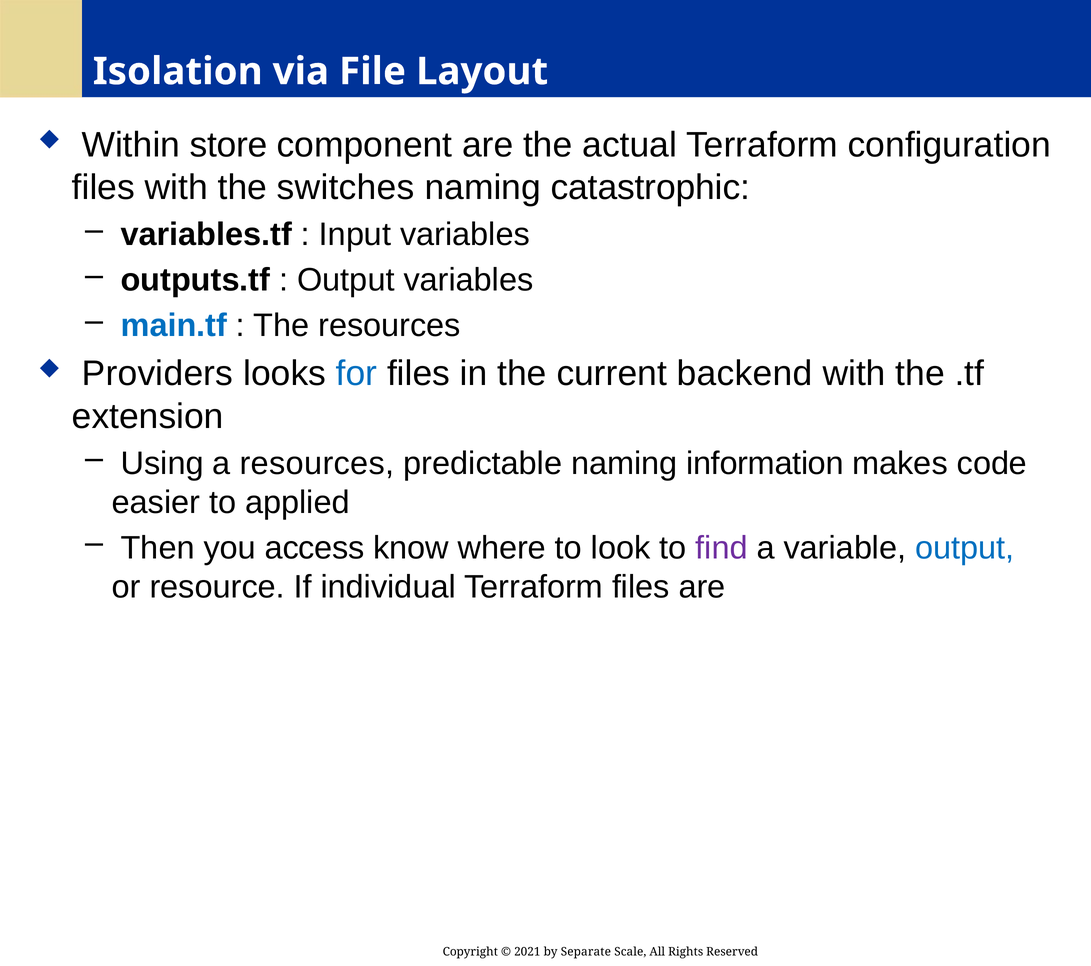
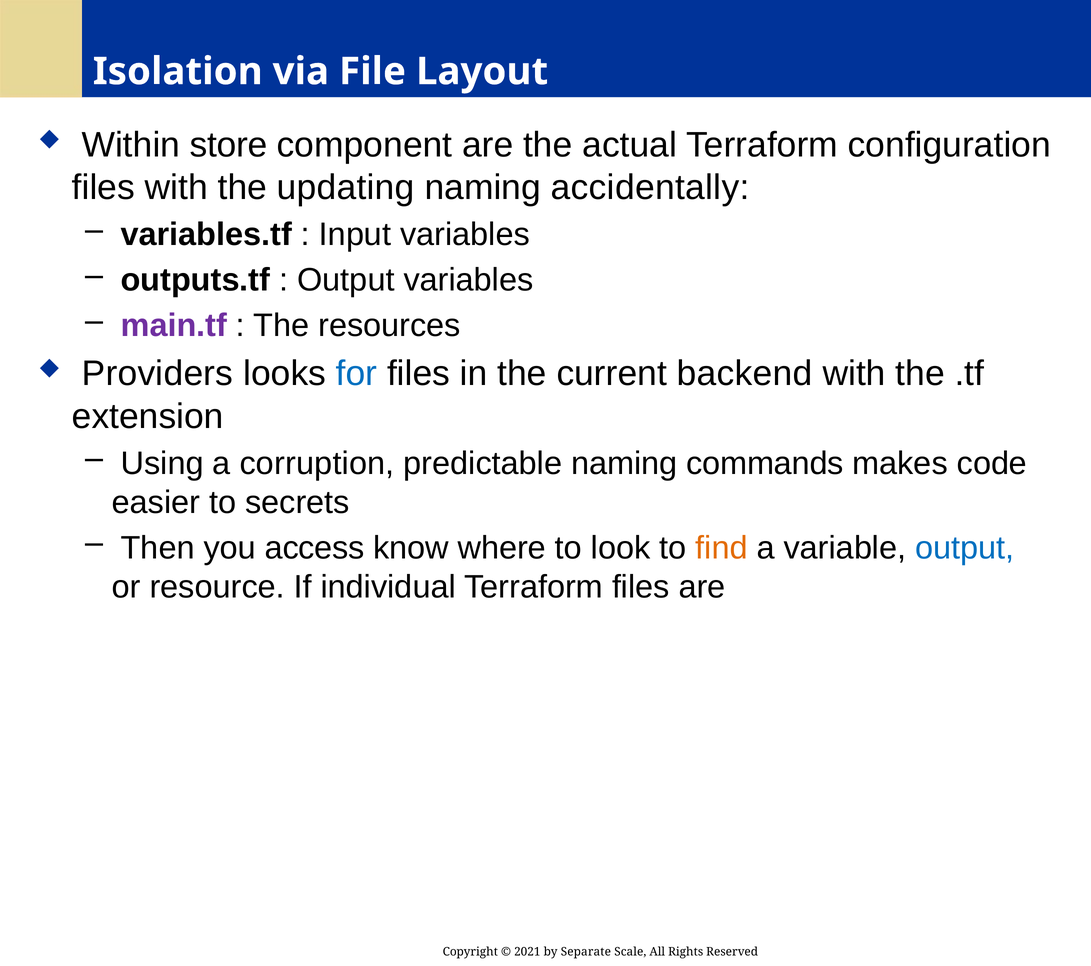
switches: switches -> updating
catastrophic: catastrophic -> accidentally
main.tf colour: blue -> purple
a resources: resources -> corruption
information: information -> commands
applied: applied -> secrets
find colour: purple -> orange
